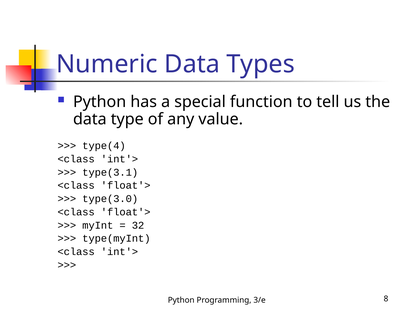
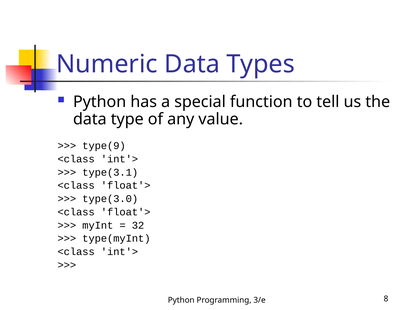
type(4: type(4 -> type(9
